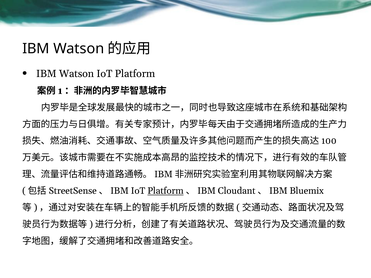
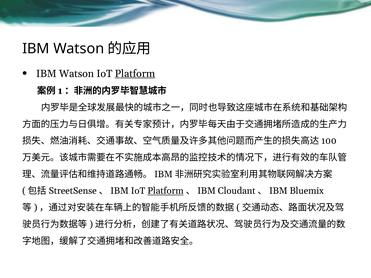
Platform at (135, 74) underline: none -> present
